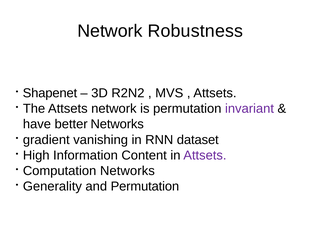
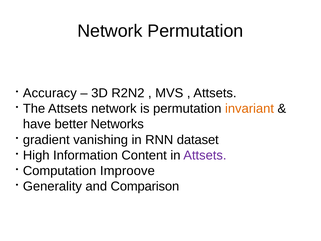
Network Robustness: Robustness -> Permutation
Shapenet: Shapenet -> Accuracy
invariant colour: purple -> orange
Computation Networks: Networks -> Improove
and Permutation: Permutation -> Comparison
